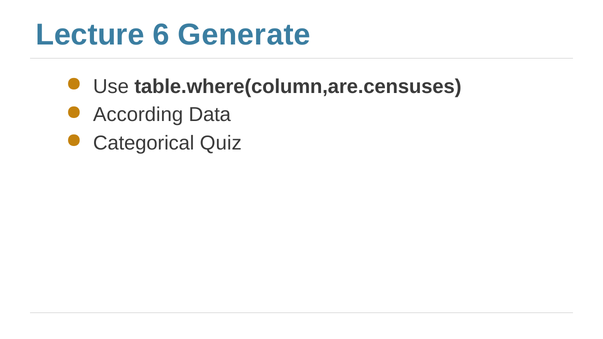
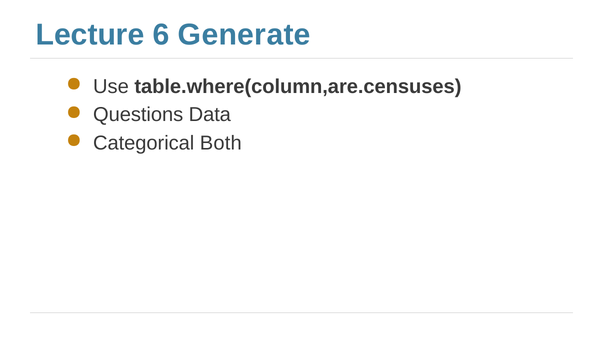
According: According -> Questions
Quiz: Quiz -> Both
